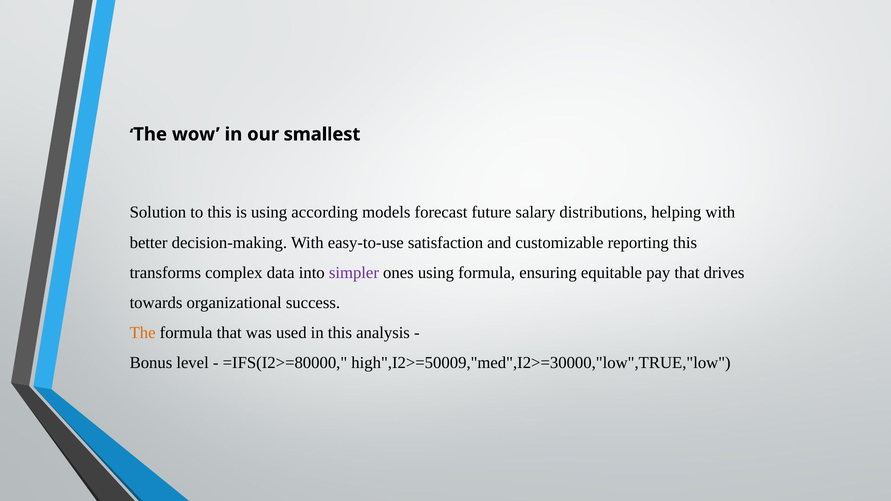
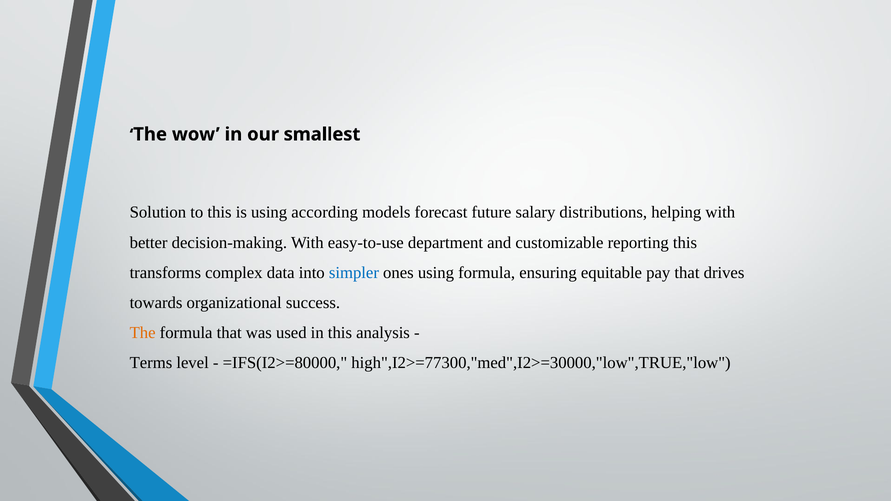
satisfaction: satisfaction -> department
simpler colour: purple -> blue
Bonus: Bonus -> Terms
high",I2>=50009,"med",I2>=30000,"low",TRUE,"low: high",I2>=50009,"med",I2>=30000,"low",TRUE,"low -> high",I2>=77300,"med",I2>=30000,"low",TRUE,"low
